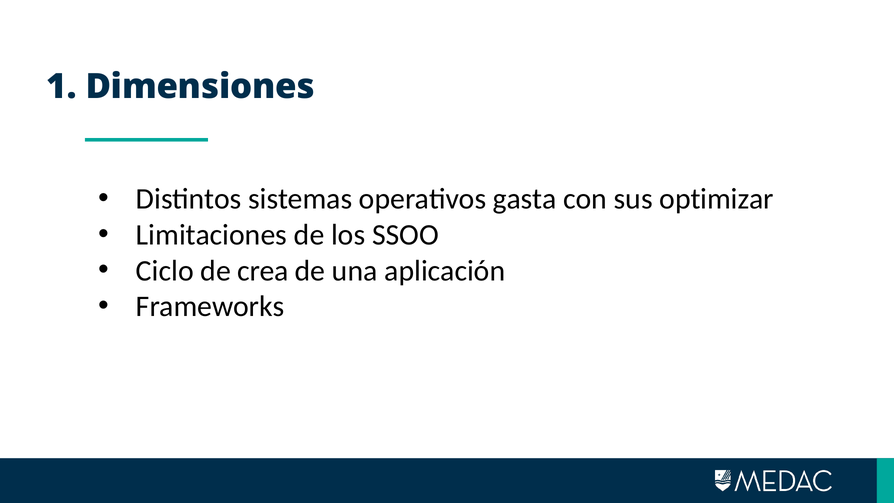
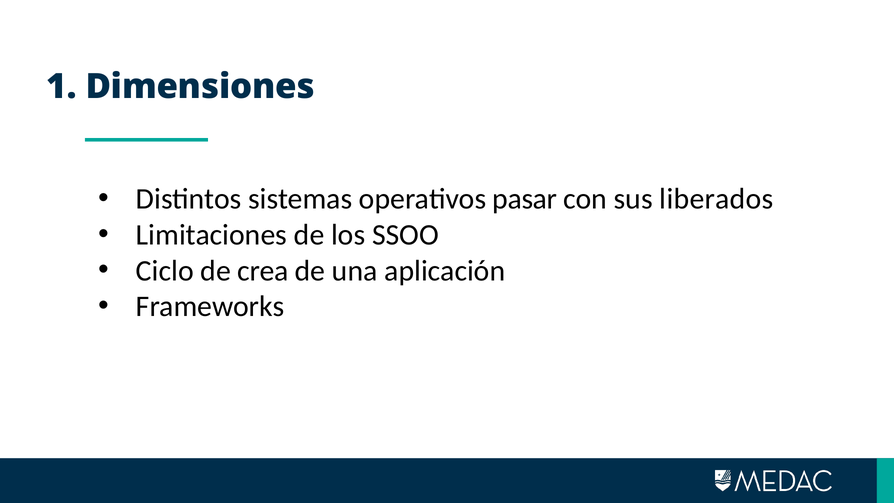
gasta: gasta -> pasar
optimizar: optimizar -> liberados
